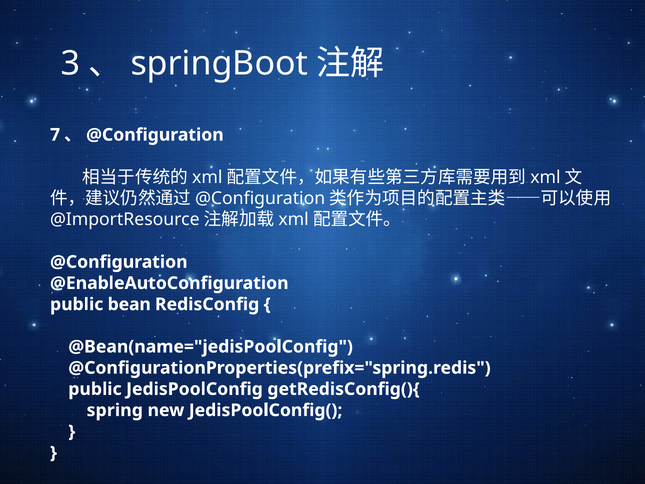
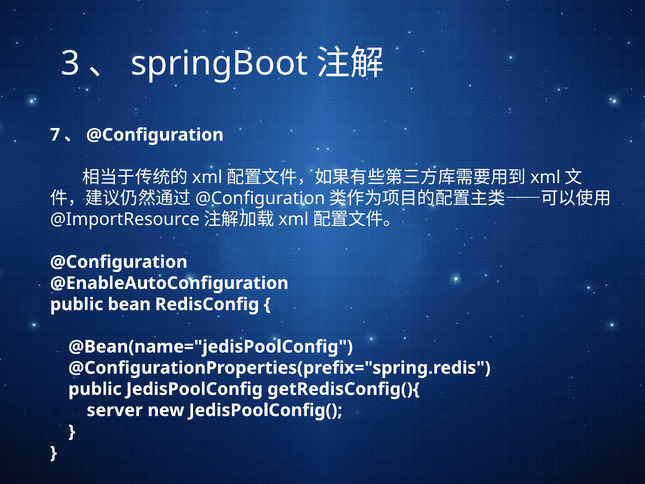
spring: spring -> server
